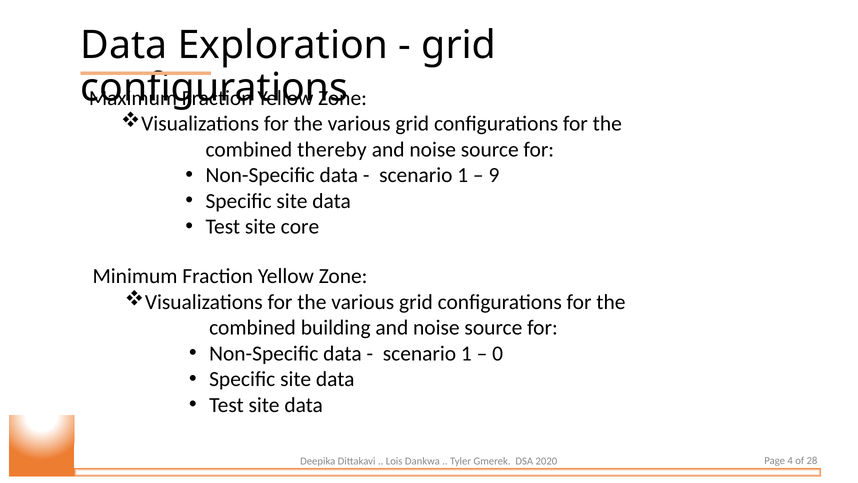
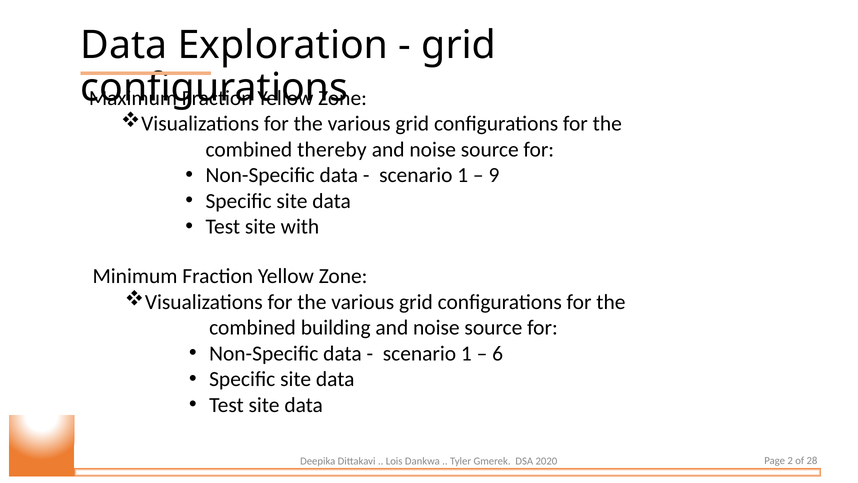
core: core -> with
0: 0 -> 6
4: 4 -> 2
